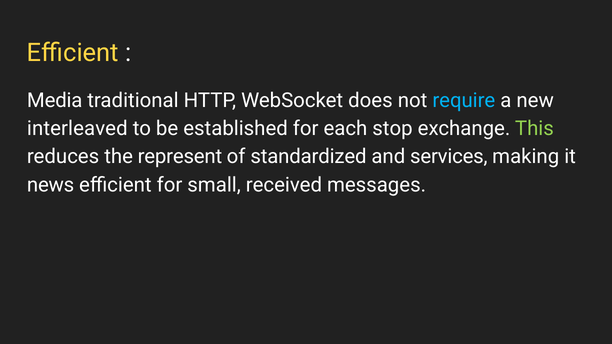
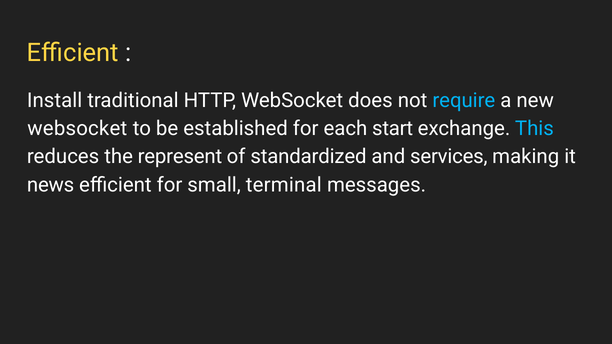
Media: Media -> Install
interleaved at (77, 129): interleaved -> websocket
stop: stop -> start
This colour: light green -> light blue
received: received -> terminal
